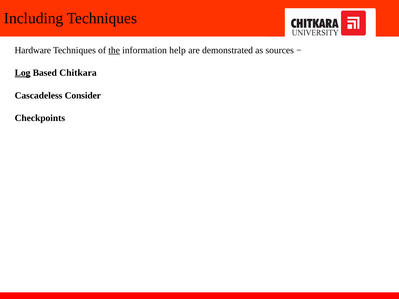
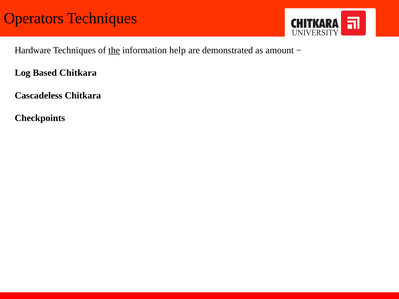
Including: Including -> Operators
sources: sources -> amount
Log underline: present -> none
Cascadeless Consider: Consider -> Chitkara
